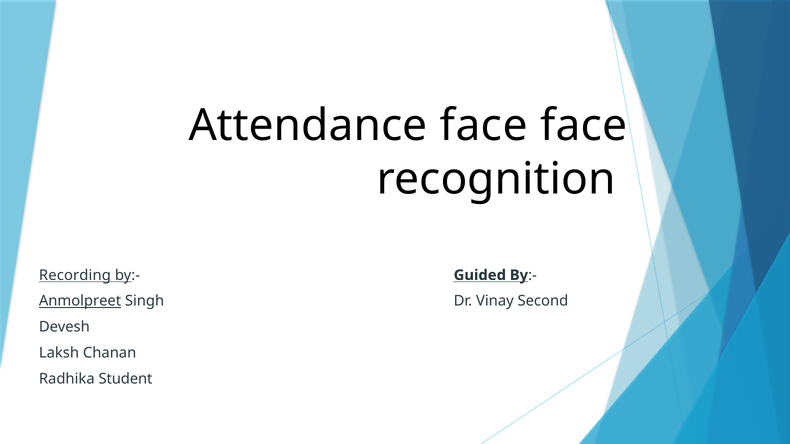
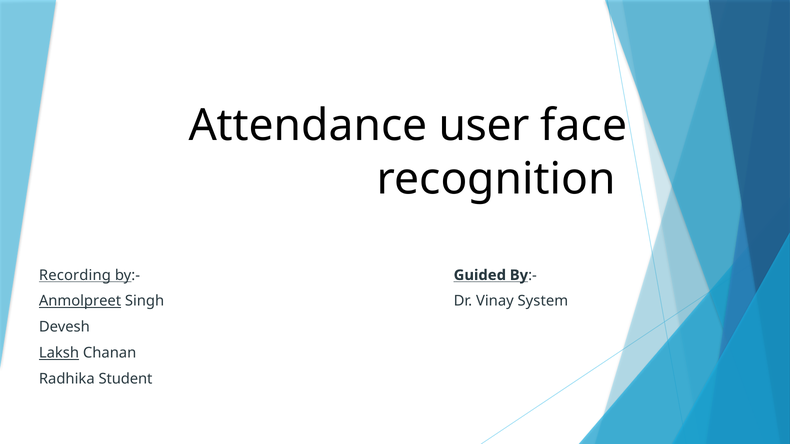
Attendance face: face -> user
Second: Second -> System
Laksh underline: none -> present
